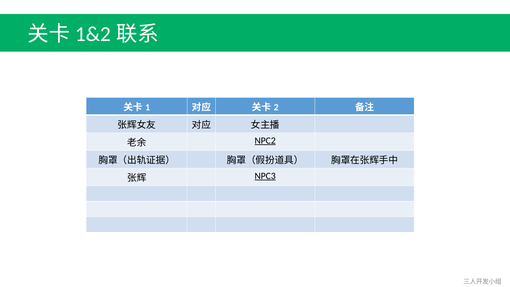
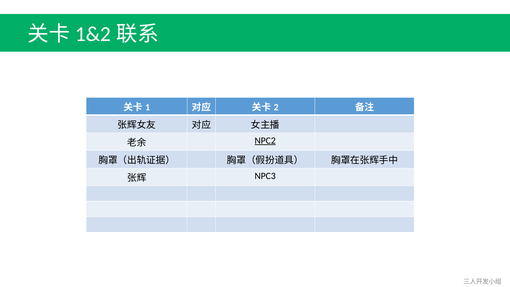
NPC3 underline: present -> none
